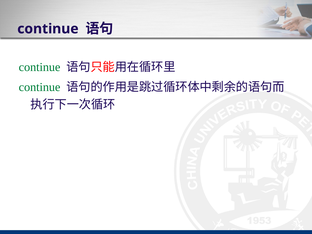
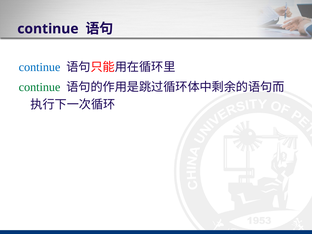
continue at (40, 67) colour: green -> blue
